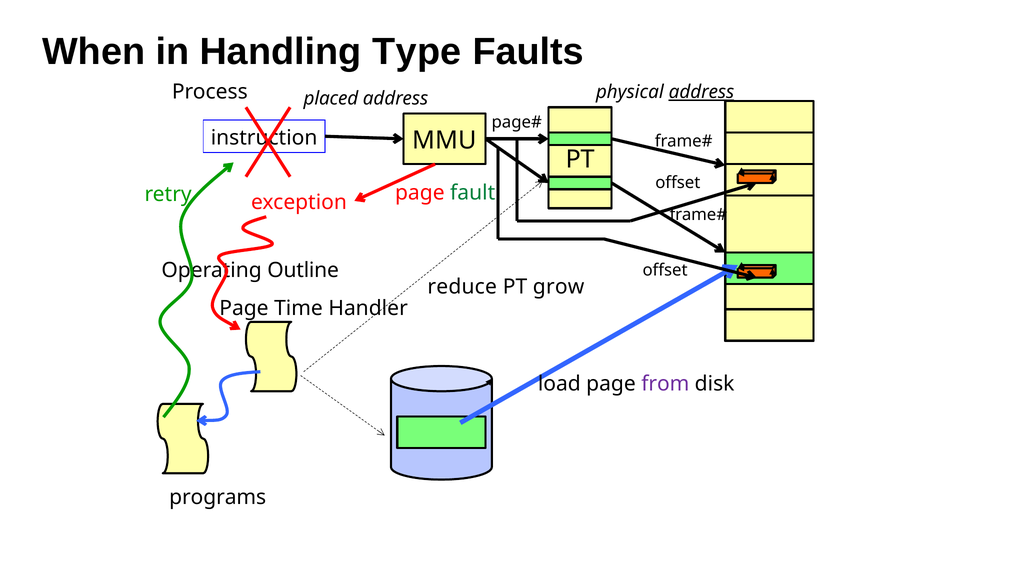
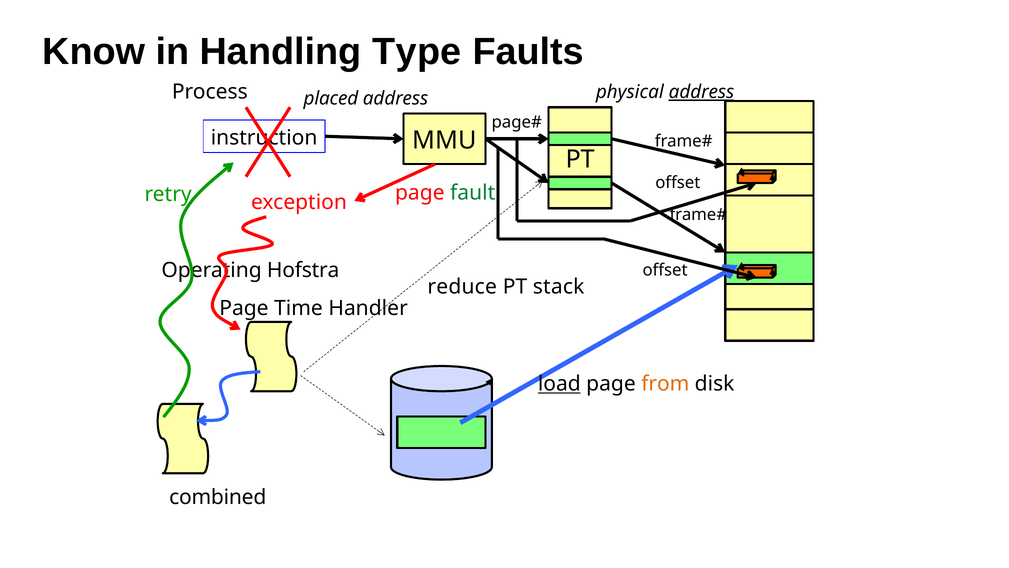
When: When -> Know
Outline: Outline -> Hofstra
grow: grow -> stack
load underline: none -> present
from colour: purple -> orange
programs: programs -> combined
